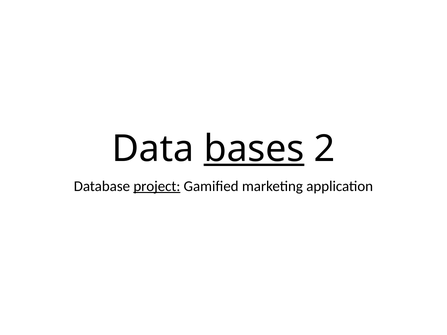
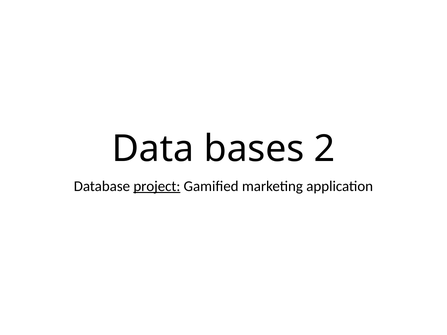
bases underline: present -> none
